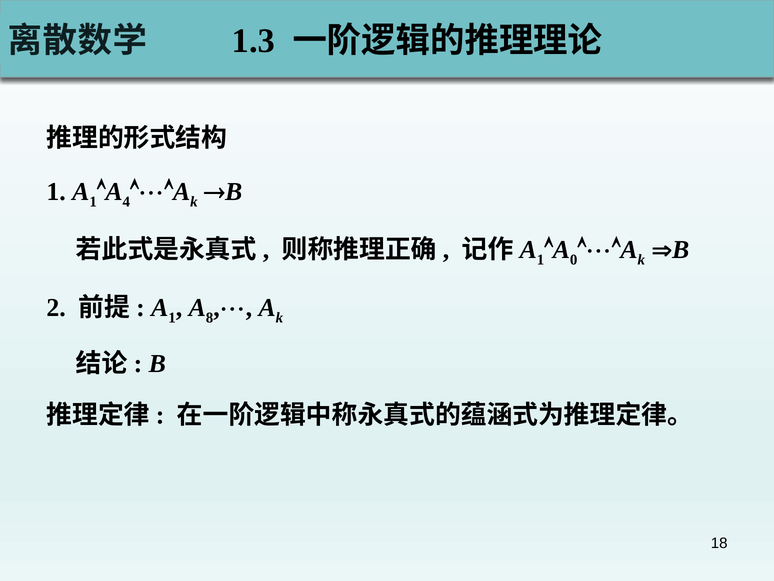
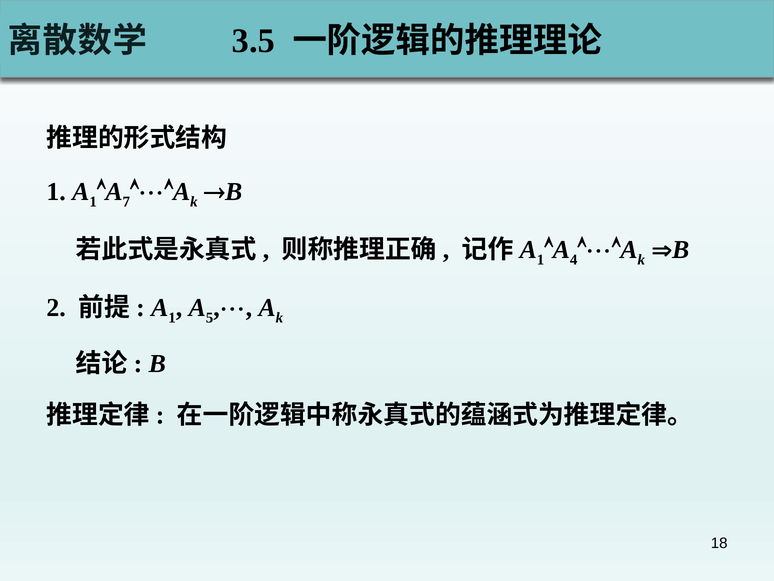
1.3: 1.3 -> 3.5
4: 4 -> 7
0: 0 -> 4
8: 8 -> 5
